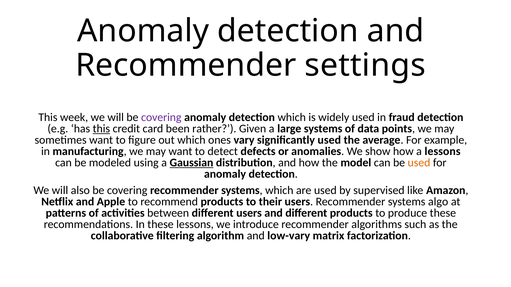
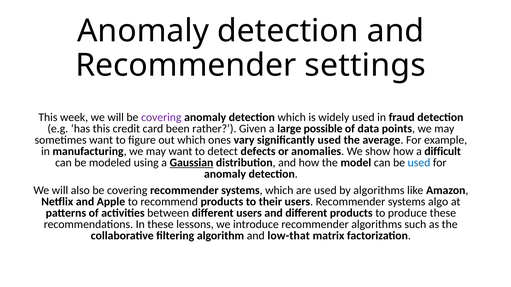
this at (101, 129) underline: present -> none
large systems: systems -> possible
a lessons: lessons -> difficult
used at (419, 163) colour: orange -> blue
by supervised: supervised -> algorithms
low-vary: low-vary -> low-that
